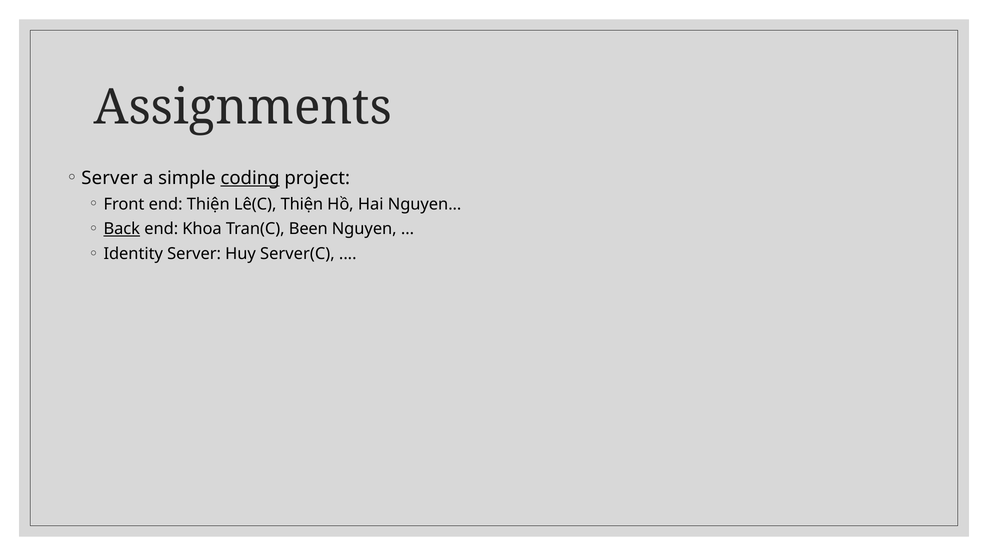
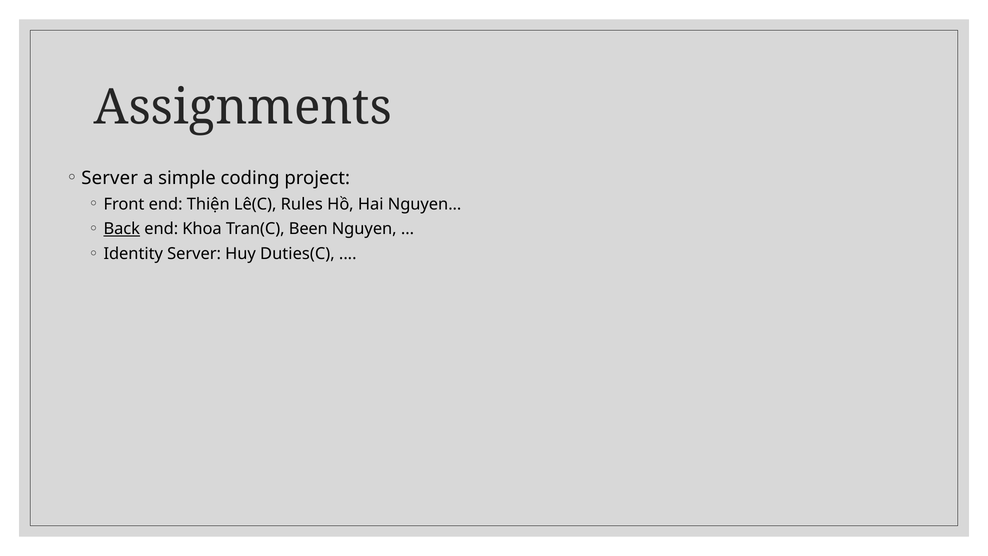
coding underline: present -> none
Lê(C Thiện: Thiện -> Rules
Server(C: Server(C -> Duties(C
